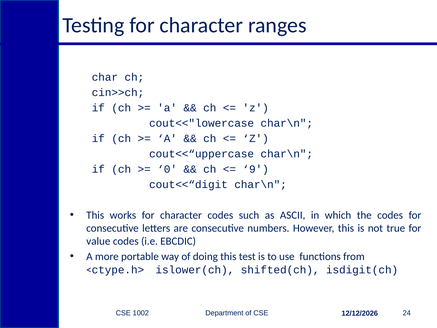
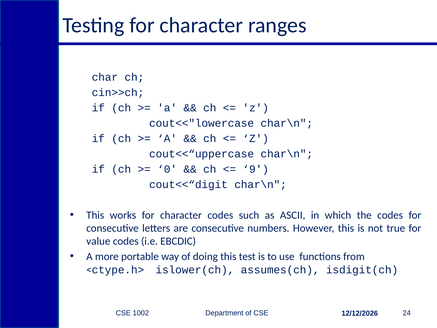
shifted(ch: shifted(ch -> assumes(ch
